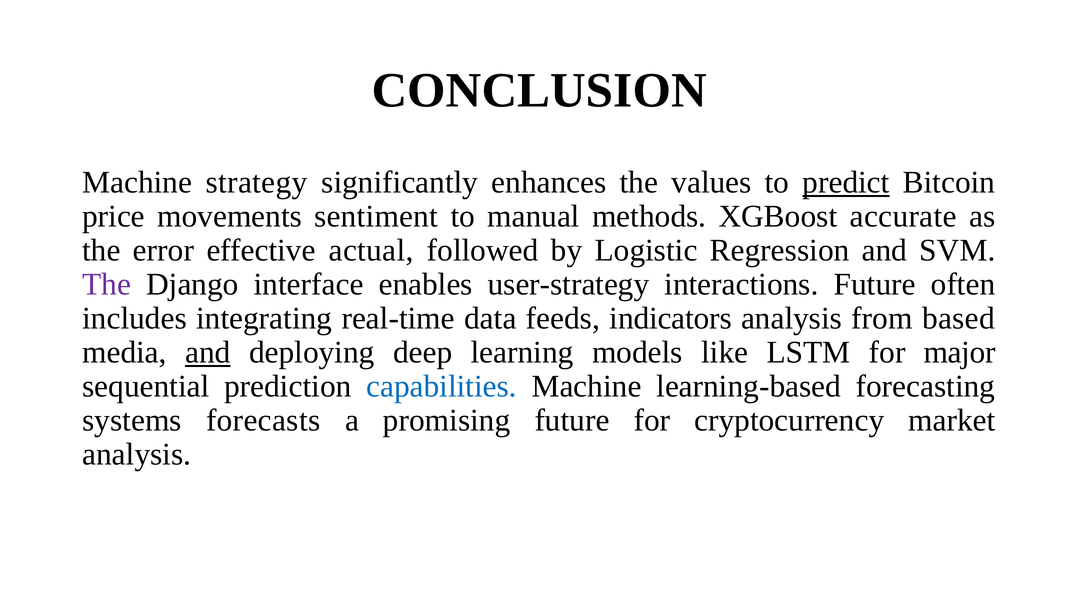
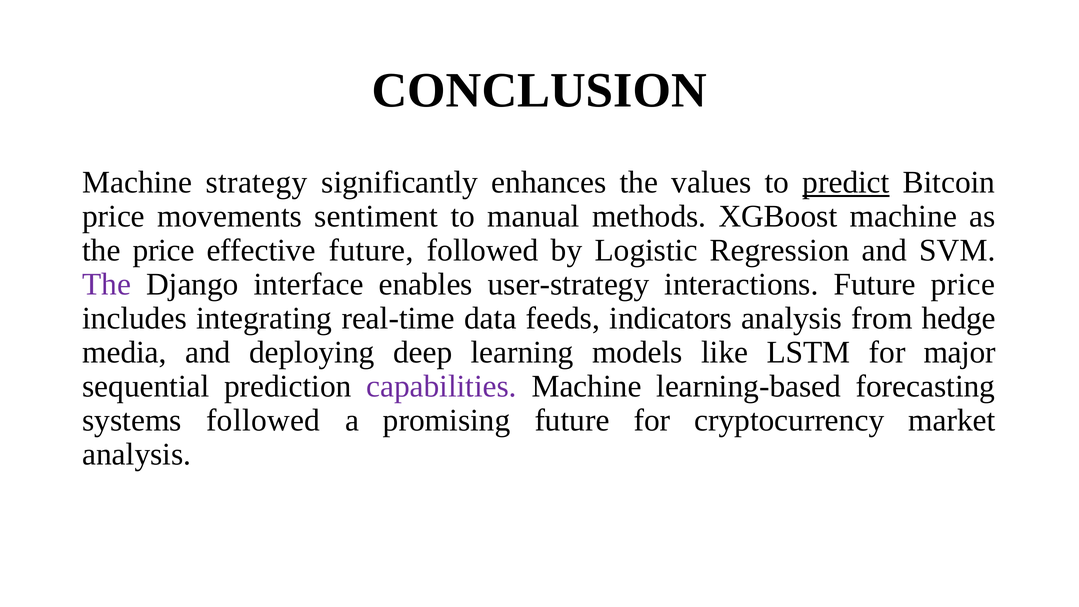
XGBoost accurate: accurate -> machine
the error: error -> price
effective actual: actual -> future
Future often: often -> price
based: based -> hedge
and at (208, 352) underline: present -> none
capabilities colour: blue -> purple
systems forecasts: forecasts -> followed
